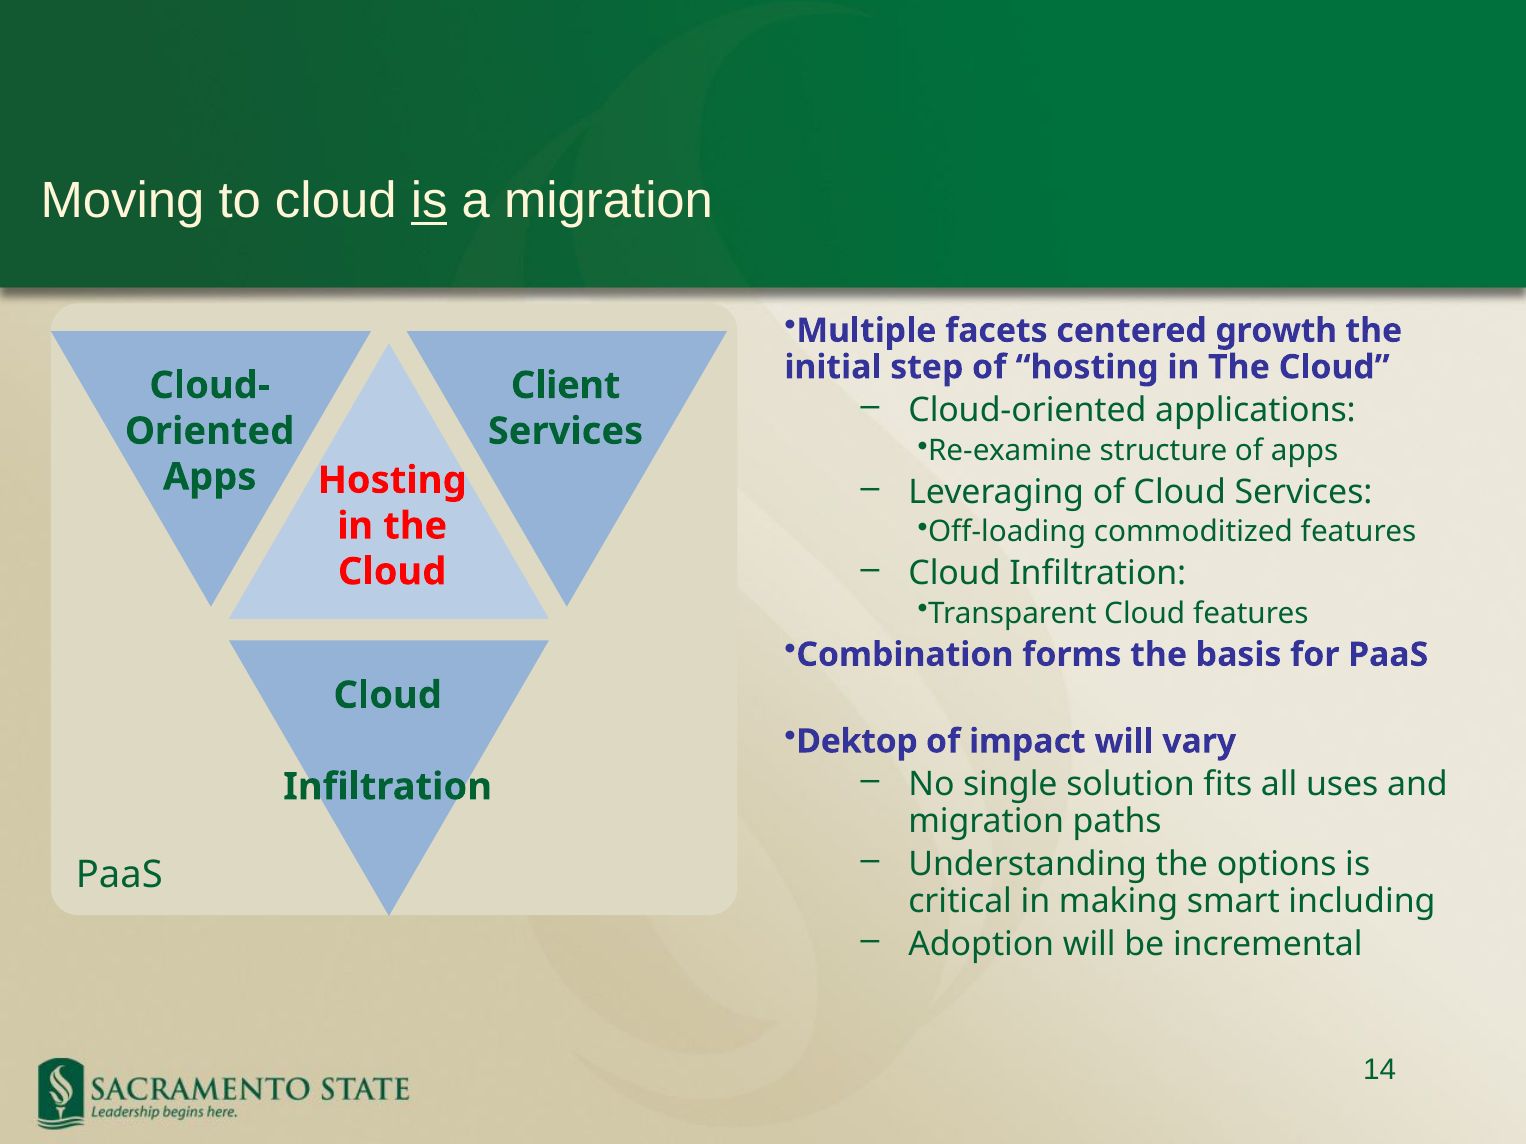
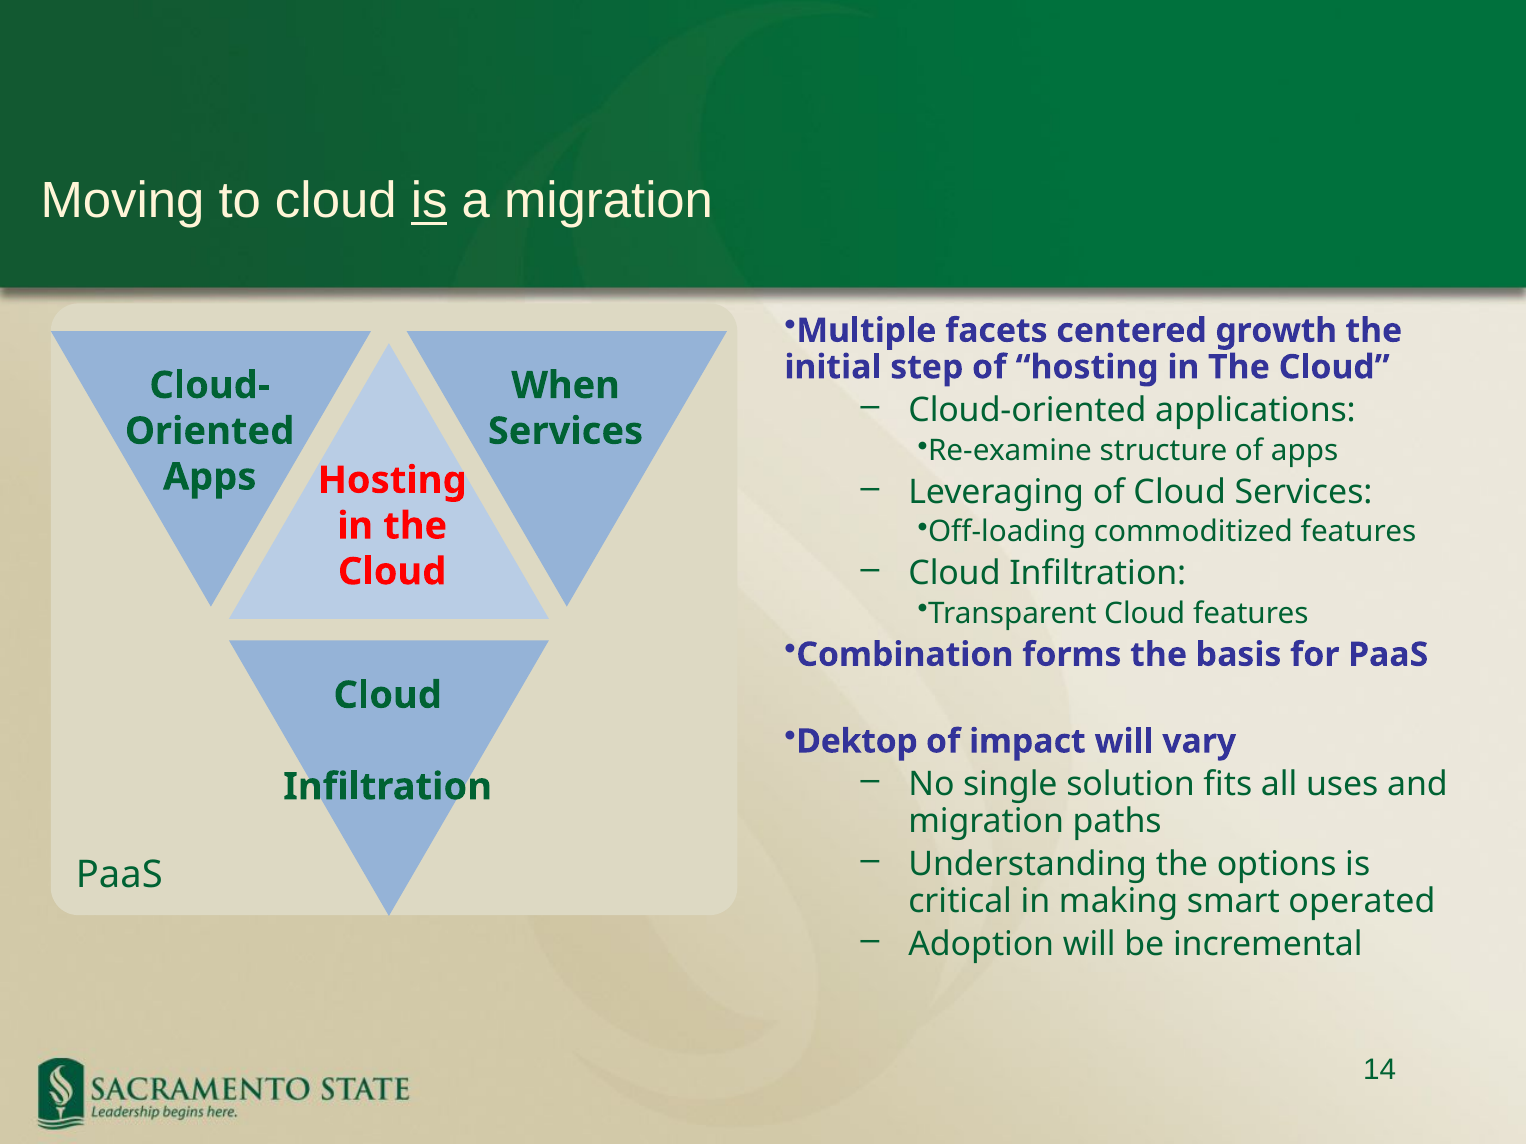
Client: Client -> When
including: including -> operated
